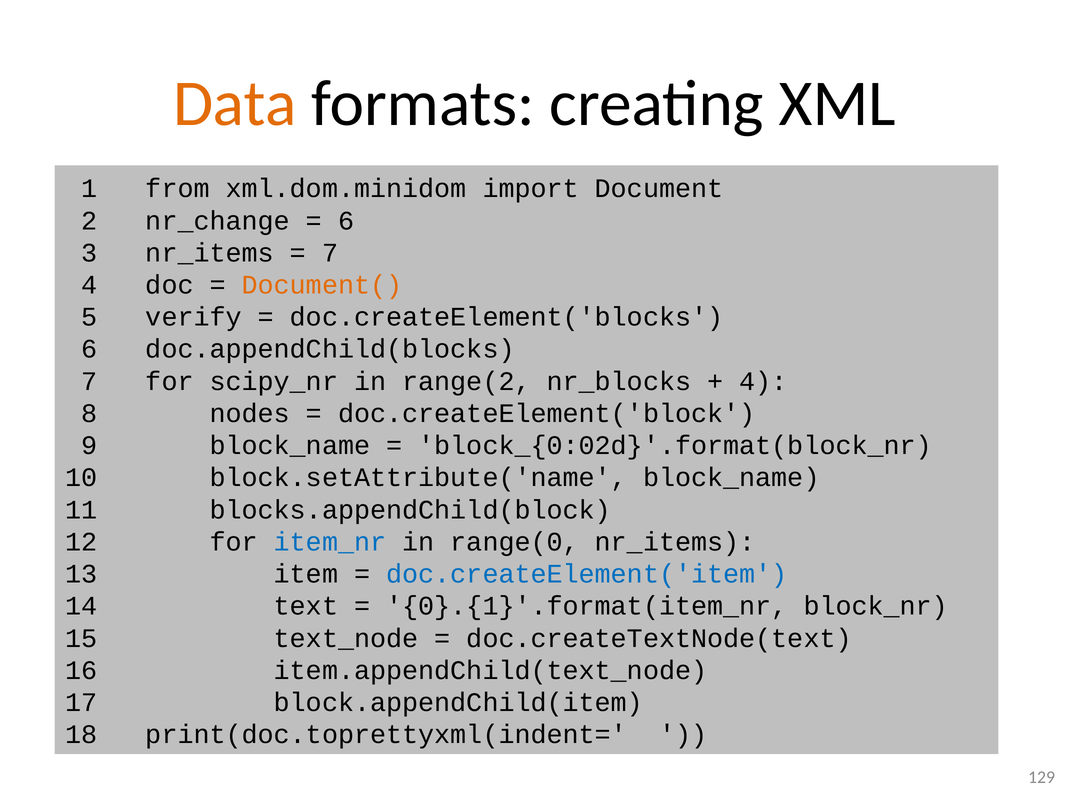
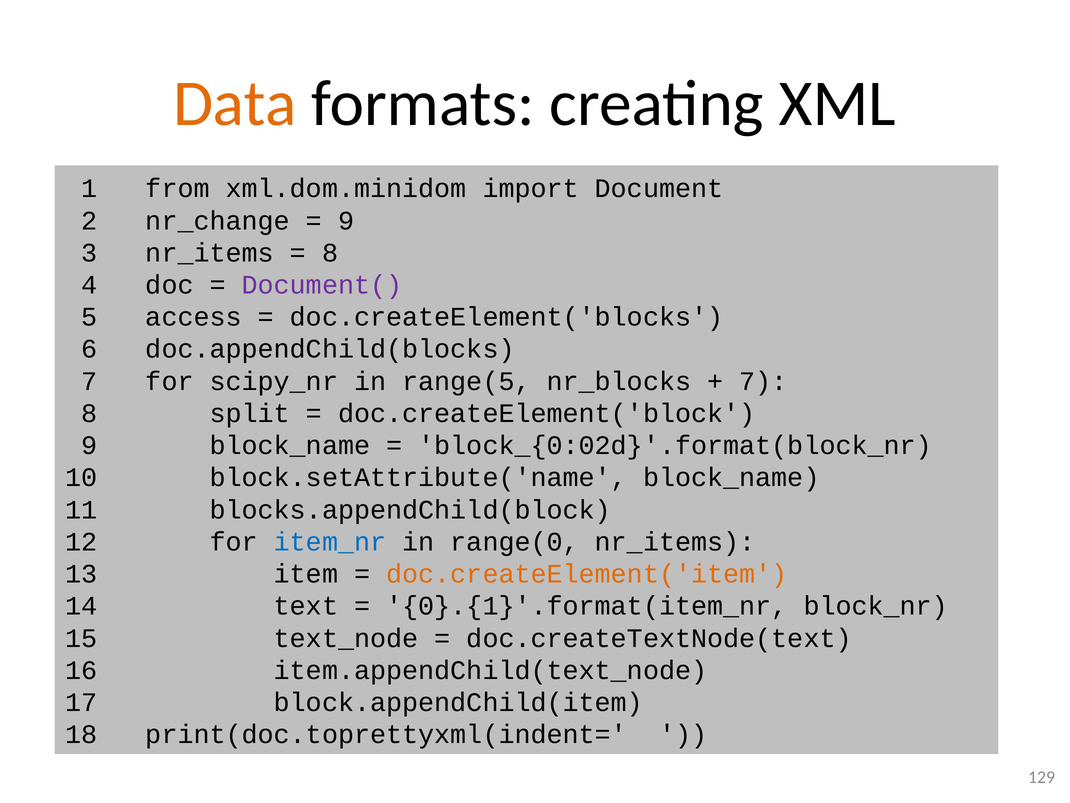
6 at (346, 221): 6 -> 9
7 at (330, 253): 7 -> 8
Document( colour: orange -> purple
verify: verify -> access
range(2: range(2 -> range(5
4 at (763, 381): 4 -> 7
nodes: nodes -> split
doc.createElement('item colour: blue -> orange
